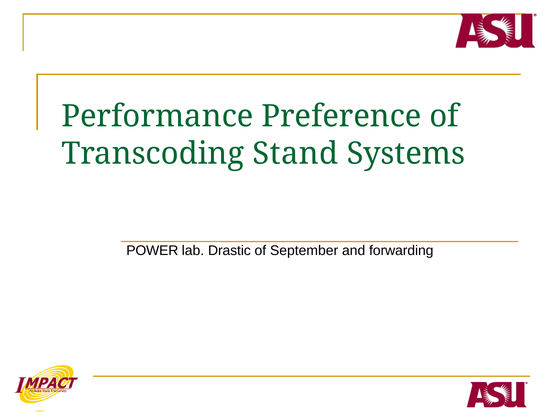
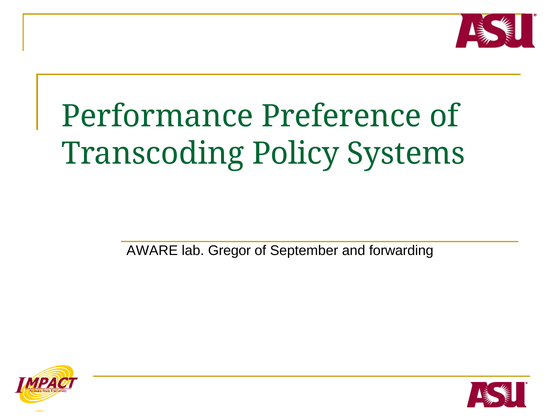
Stand: Stand -> Policy
POWER: POWER -> AWARE
Drastic: Drastic -> Gregor
